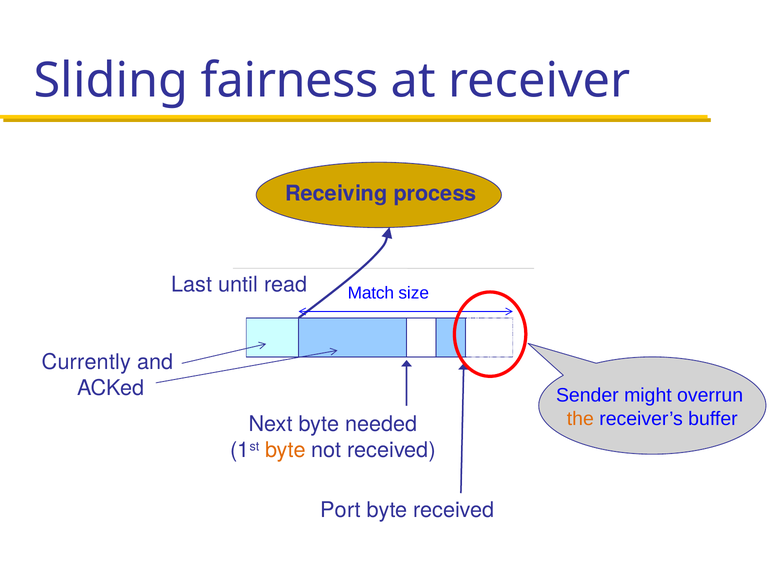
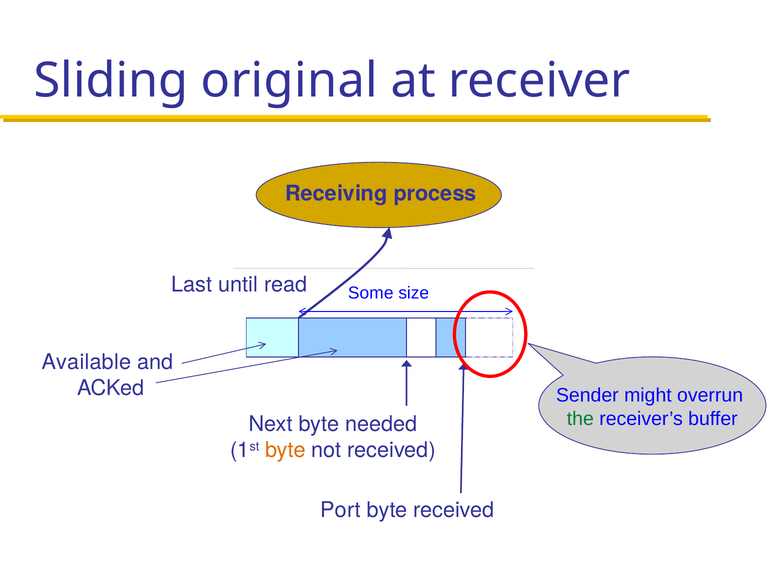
fairness: fairness -> original
Match: Match -> Some
Currently: Currently -> Available
the colour: orange -> green
